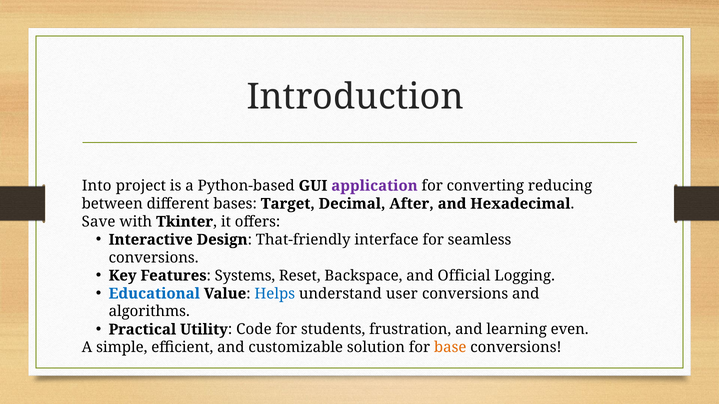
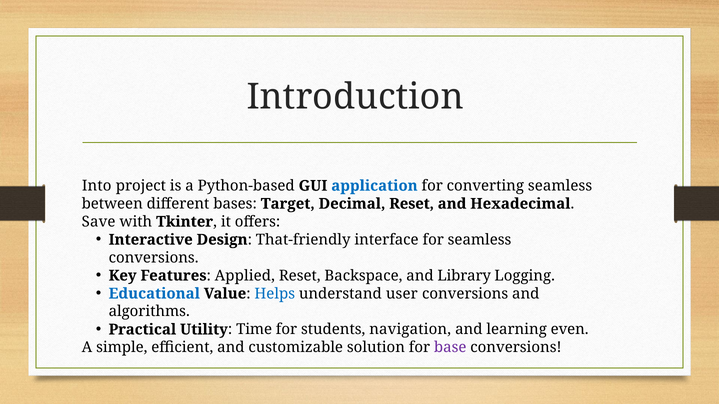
application colour: purple -> blue
converting reducing: reducing -> seamless
Decimal After: After -> Reset
Systems: Systems -> Applied
Official: Official -> Library
Code: Code -> Time
frustration: frustration -> navigation
base colour: orange -> purple
